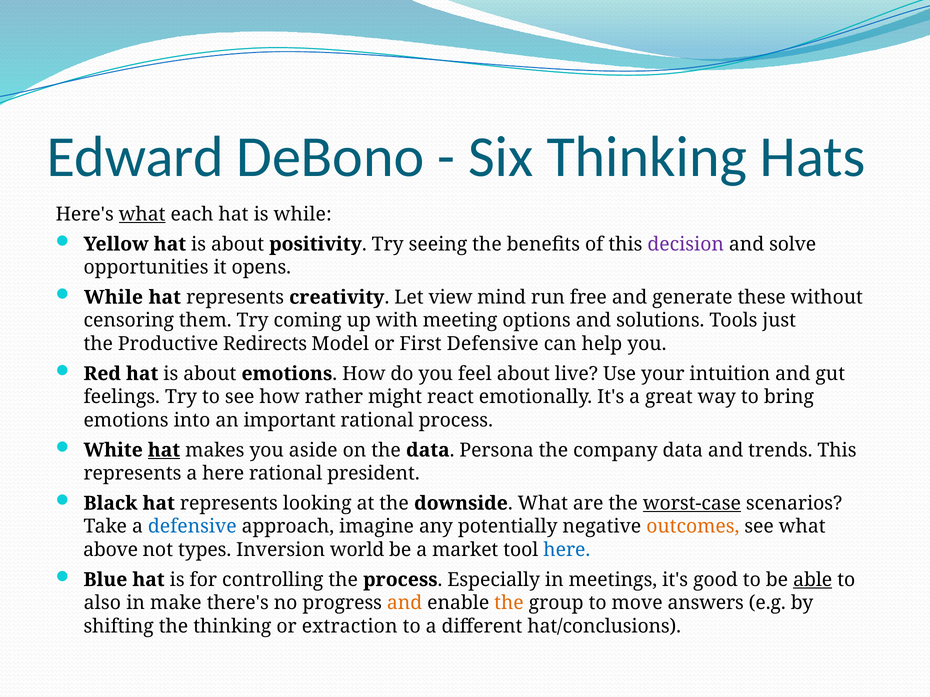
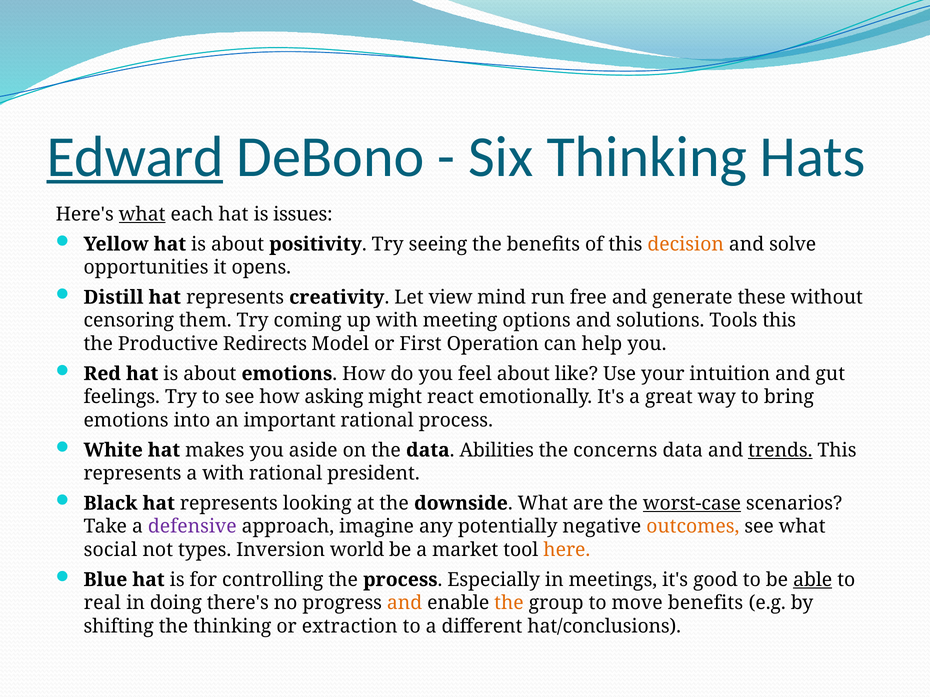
Edward underline: none -> present
is while: while -> issues
decision colour: purple -> orange
While at (113, 298): While -> Distill
Tools just: just -> this
First Defensive: Defensive -> Operation
live: live -> like
rather: rather -> asking
hat at (164, 450) underline: present -> none
Persona: Persona -> Abilities
company: company -> concerns
trends underline: none -> present
a here: here -> with
defensive at (192, 527) colour: blue -> purple
above: above -> social
here at (567, 550) colour: blue -> orange
also: also -> real
make: make -> doing
move answers: answers -> benefits
